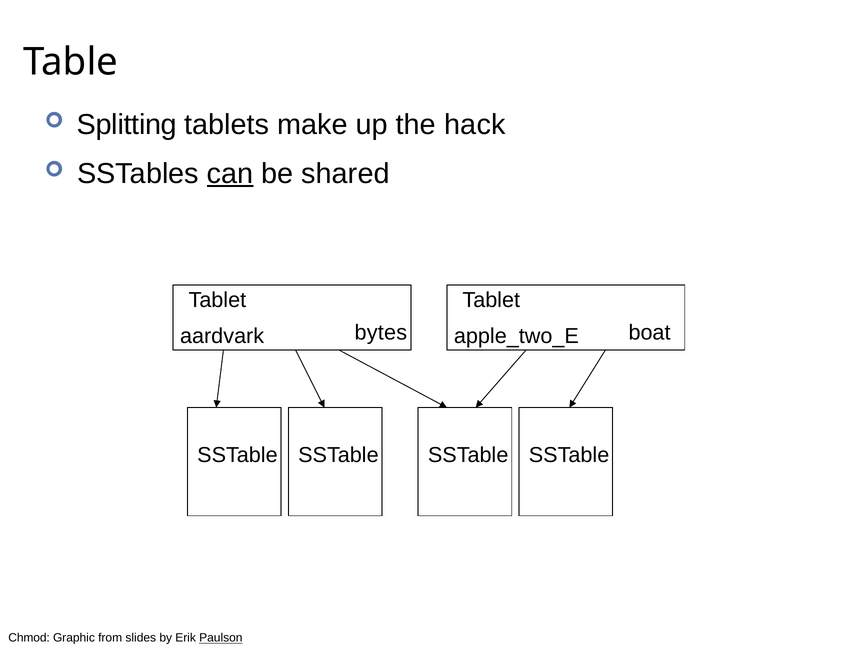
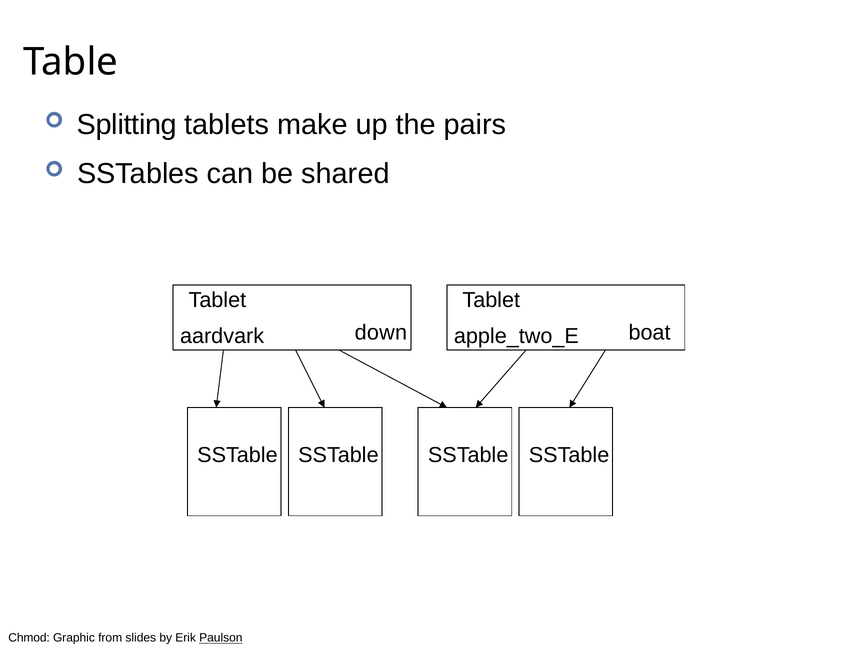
hack: hack -> pairs
can underline: present -> none
bytes: bytes -> down
